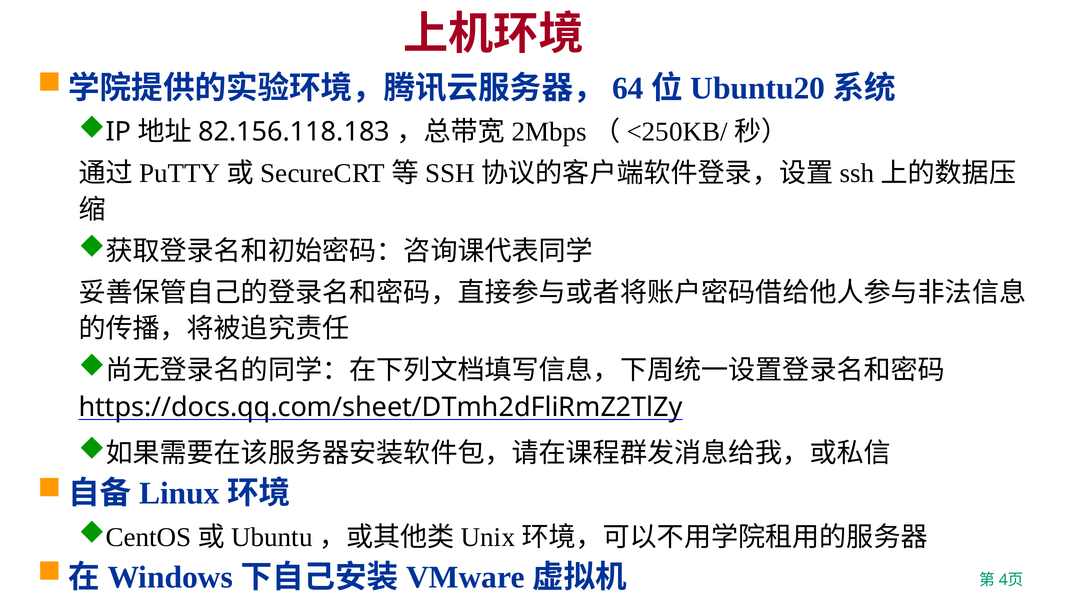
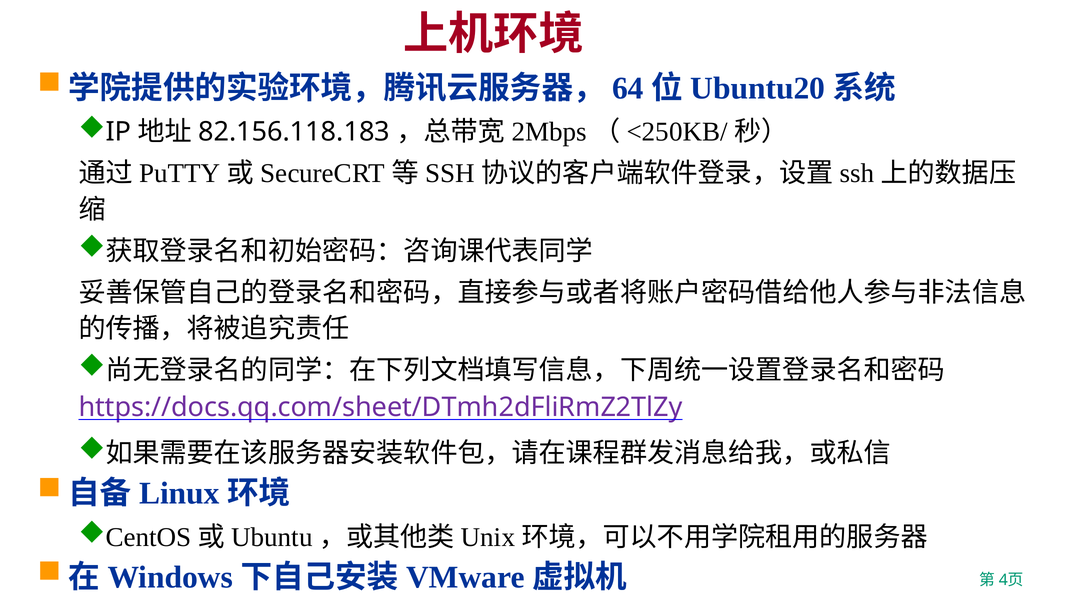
https://docs.qq.com/sheet/DTmh2dFliRmZ2TlZy colour: black -> purple
